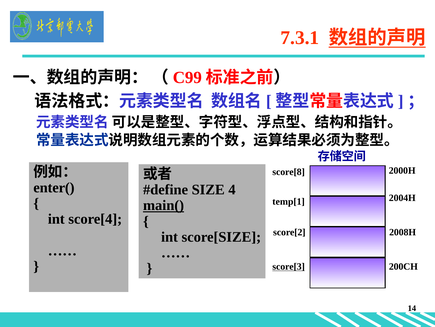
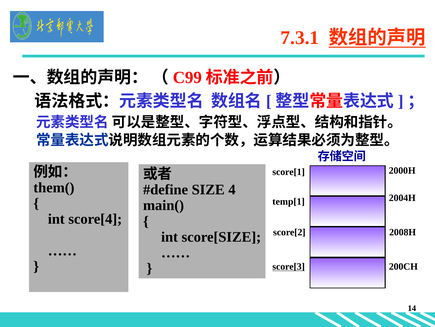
score[8: score[8 -> score[1
enter(: enter( -> them(
main( underline: present -> none
